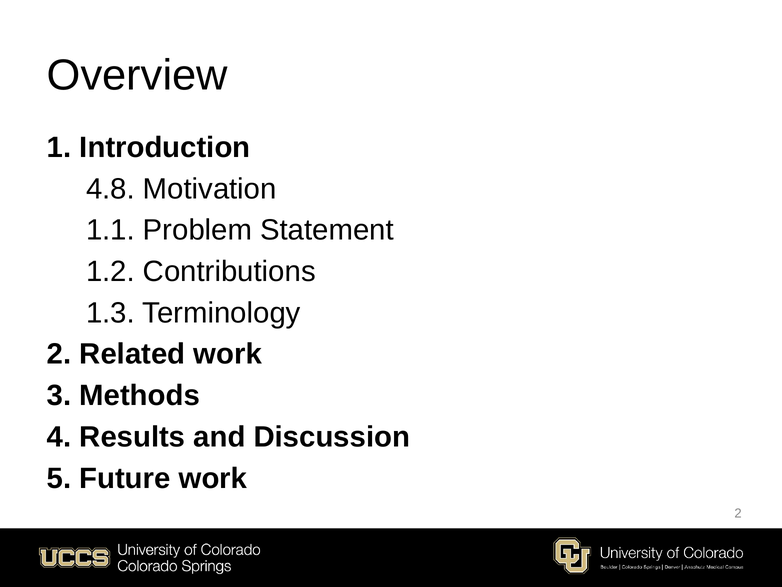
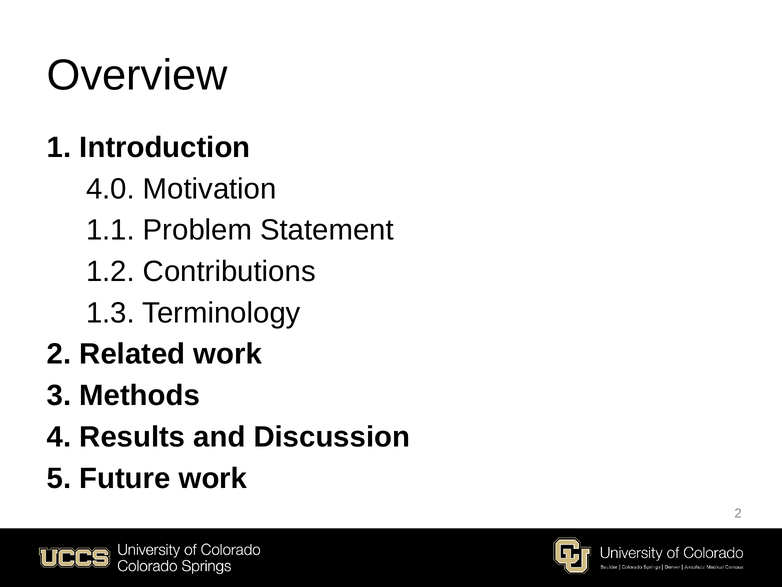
4.8: 4.8 -> 4.0
